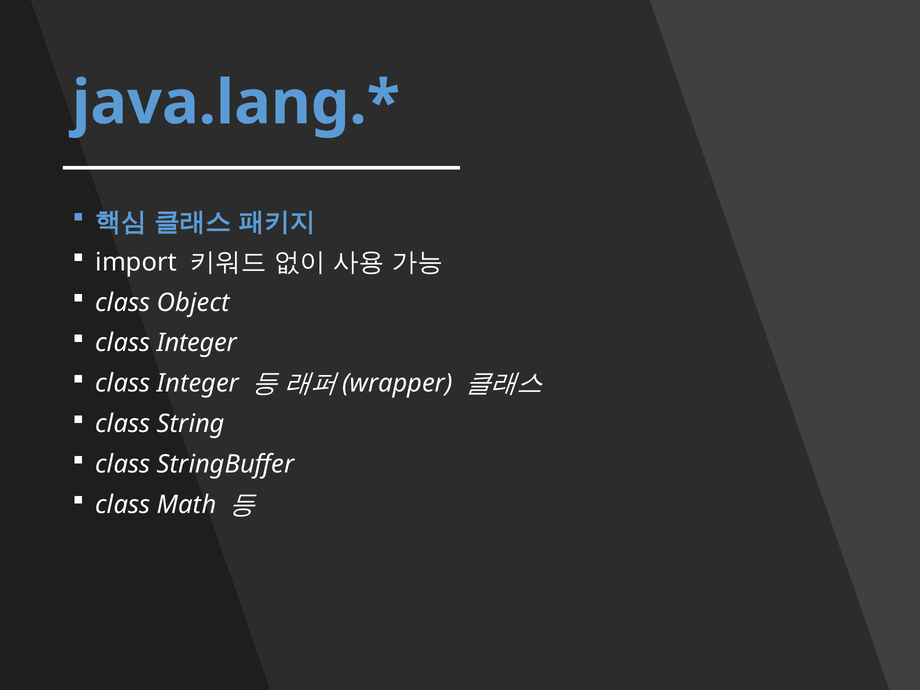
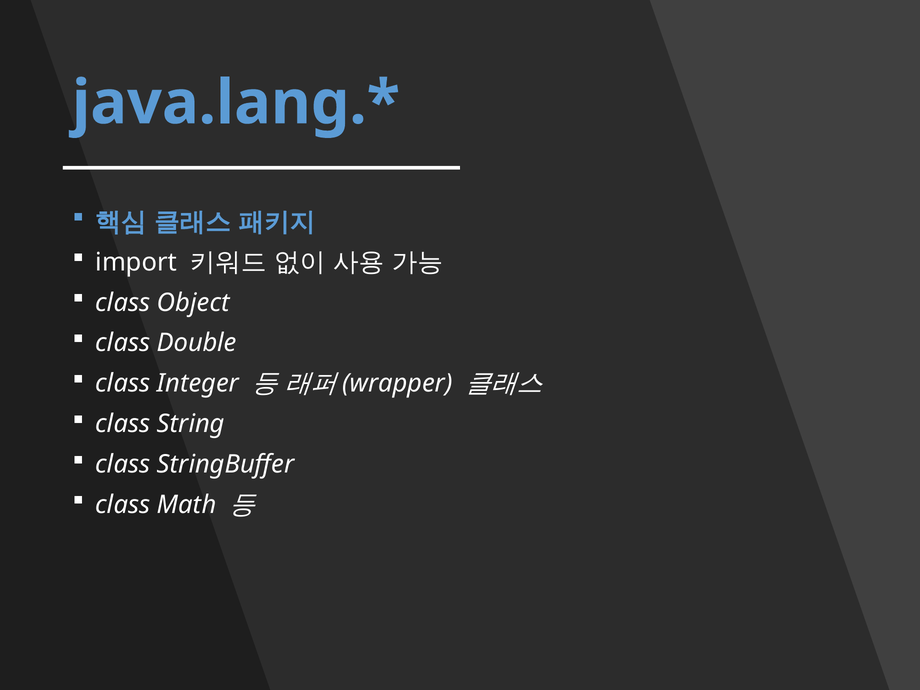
Integer at (197, 343): Integer -> Double
